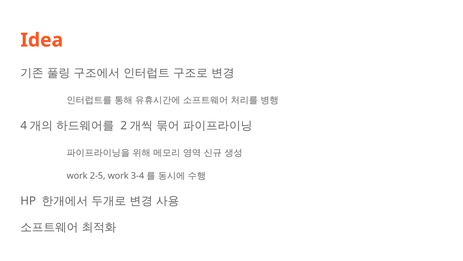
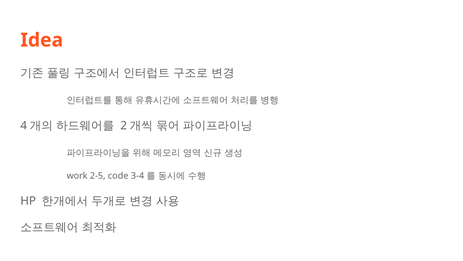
2-5 work: work -> code
